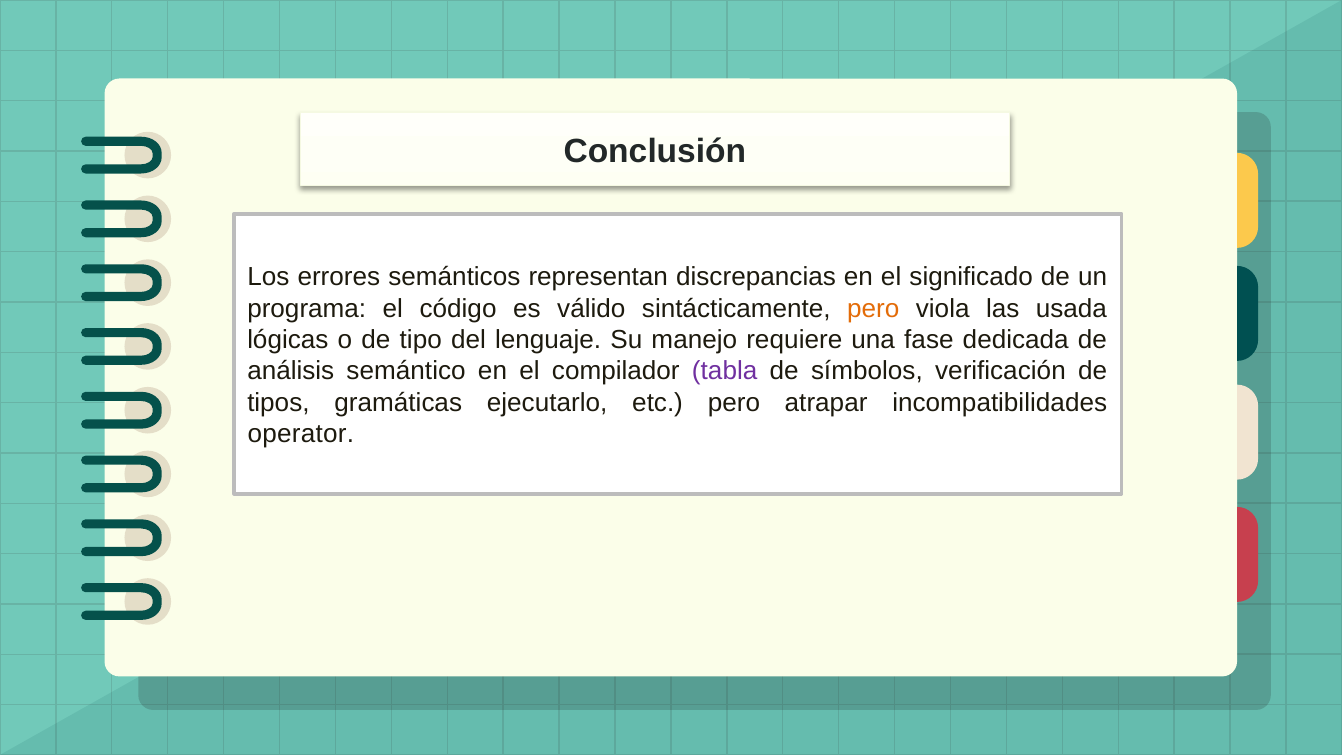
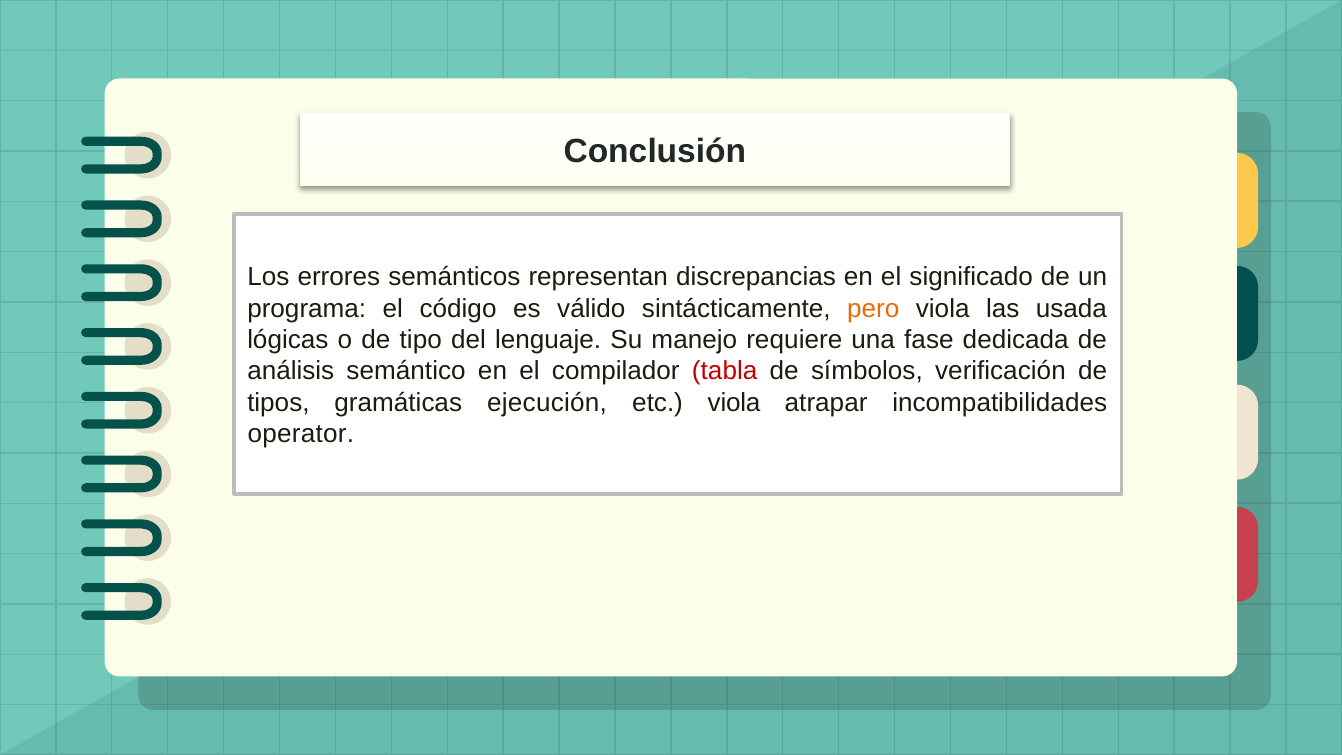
tabla colour: purple -> red
ejecutarlo: ejecutarlo -> ejecución
etc pero: pero -> viola
